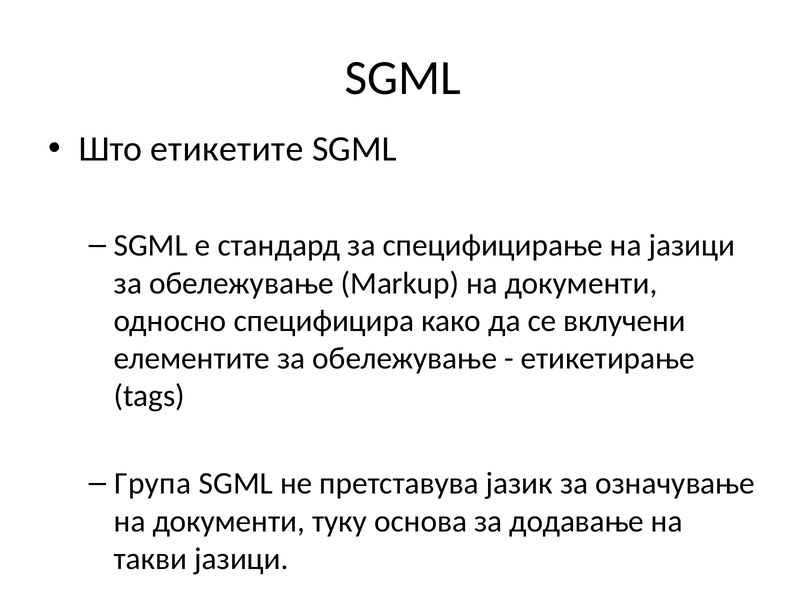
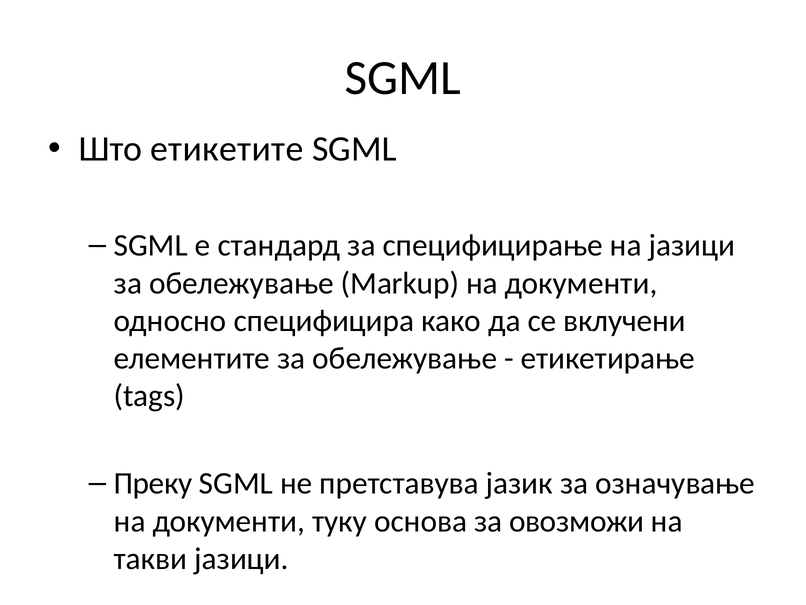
Група: Група -> Преку
додавање: додавање -> овозможи
